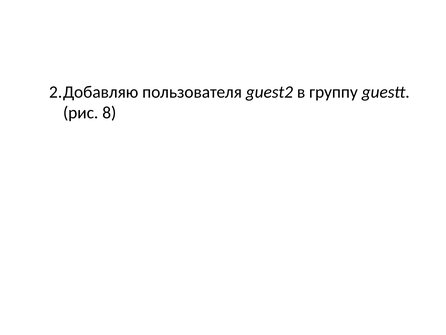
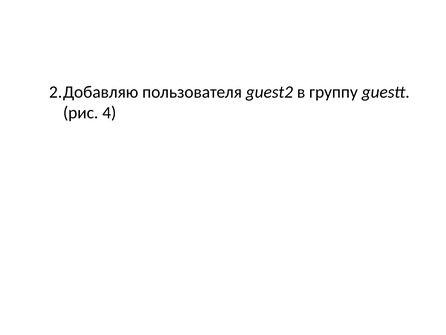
8: 8 -> 4
